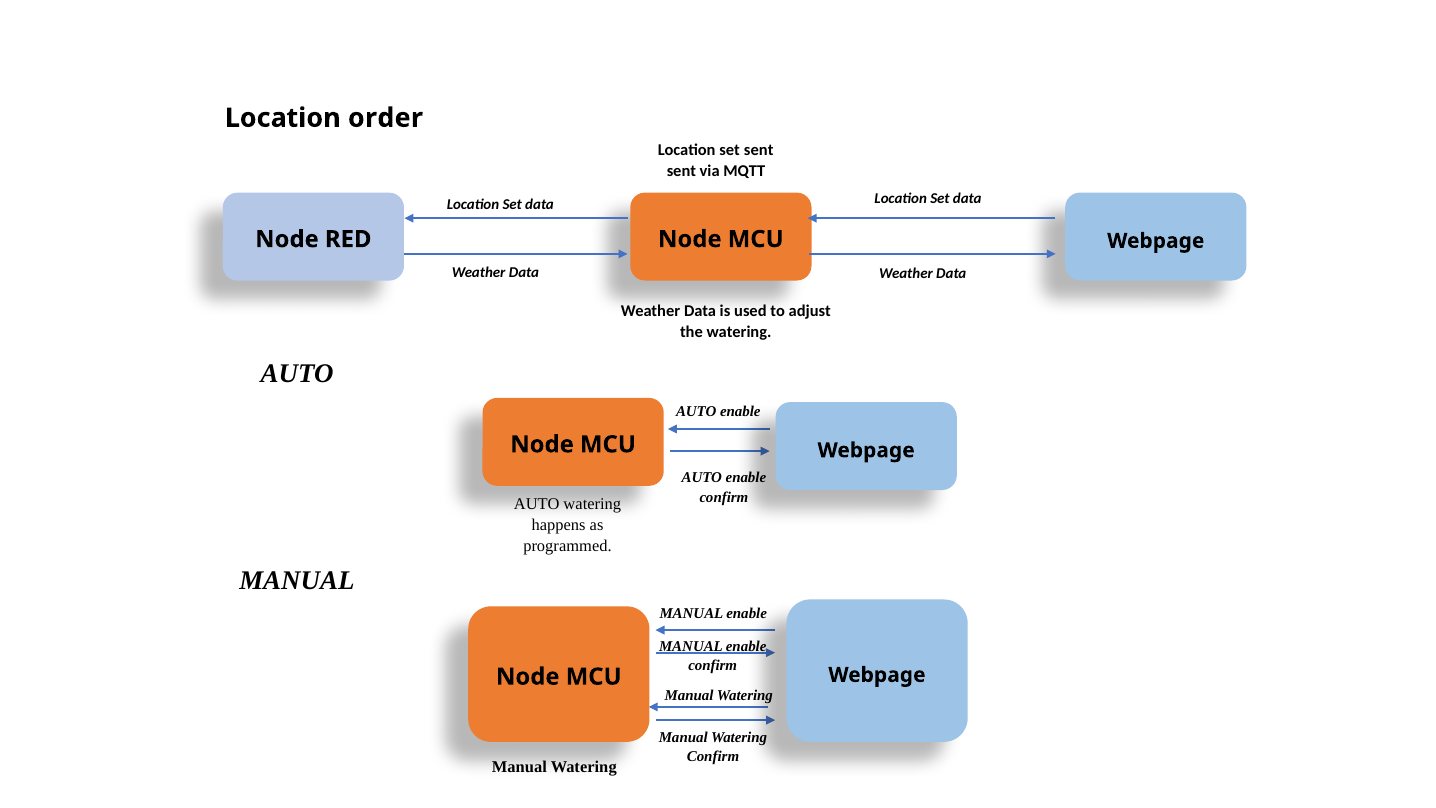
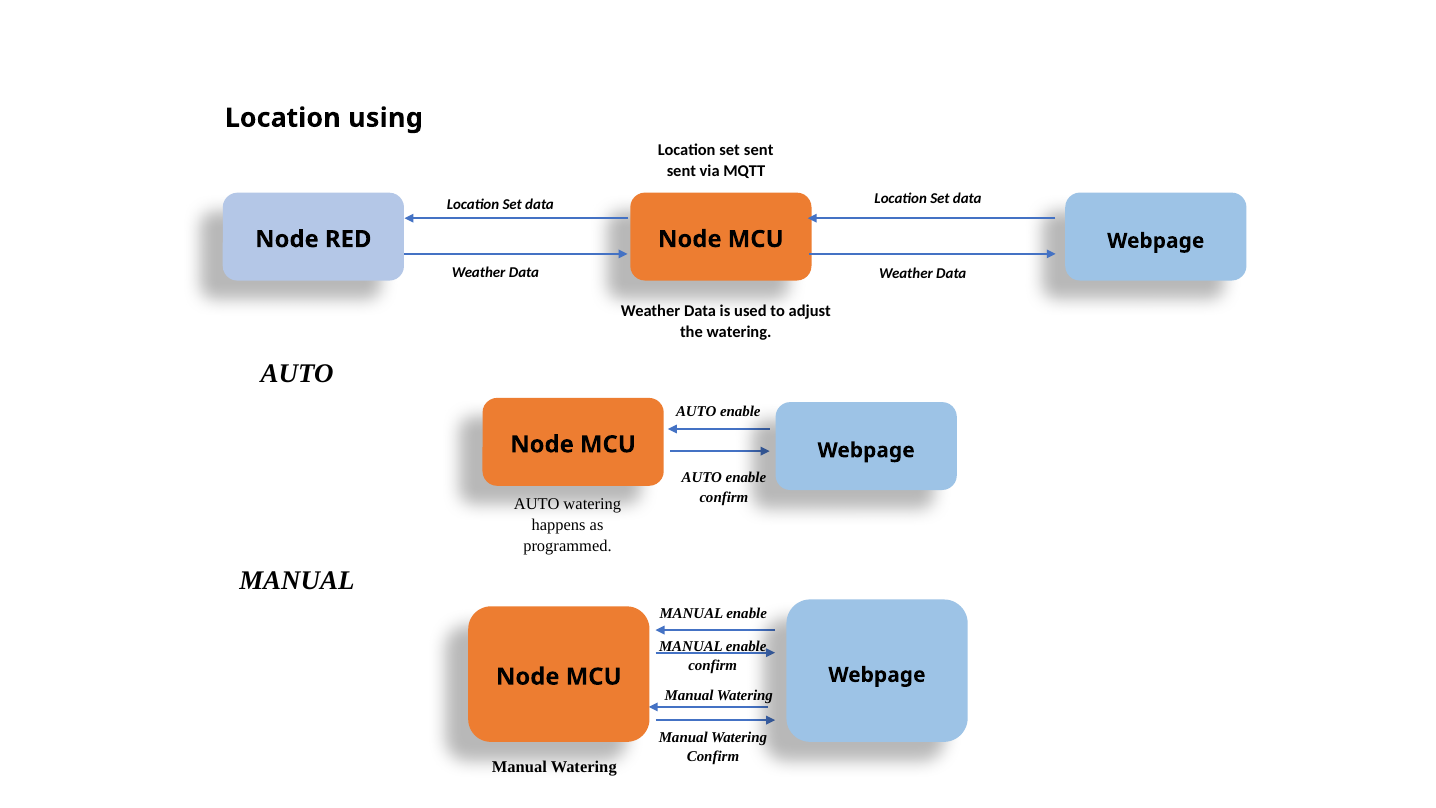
order: order -> using
